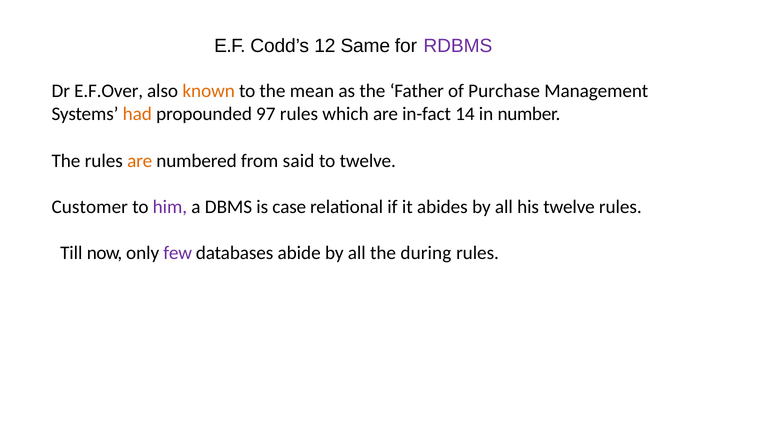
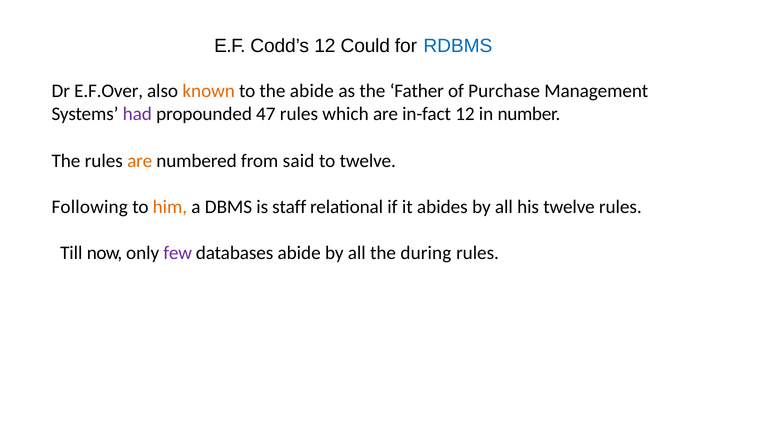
Same: Same -> Could
RDBMS colour: purple -> blue
the mean: mean -> abide
had colour: orange -> purple
97: 97 -> 47
in-fact 14: 14 -> 12
Customer: Customer -> Following
him colour: purple -> orange
case: case -> staff
